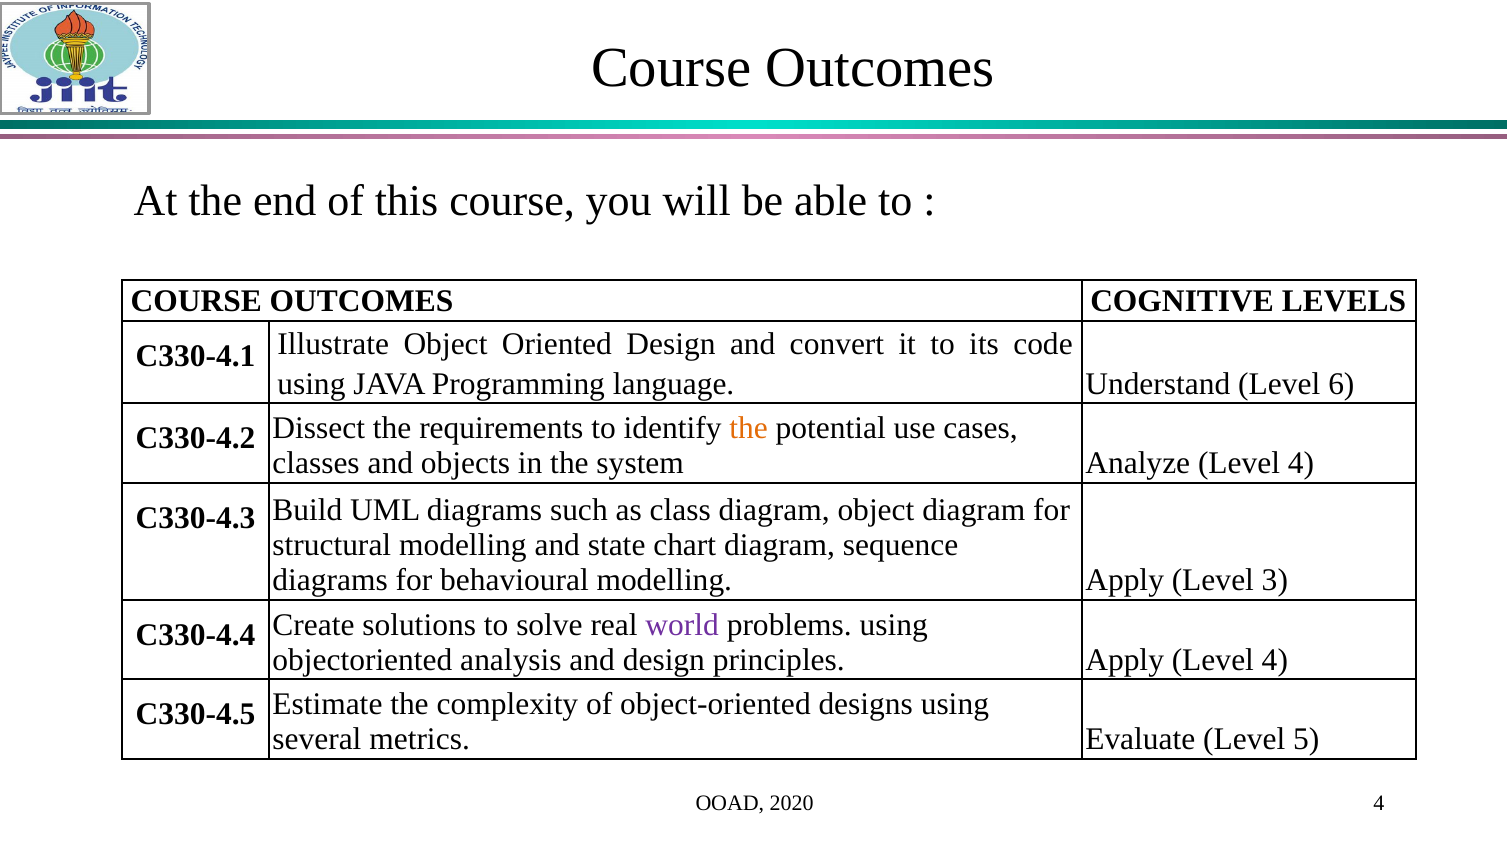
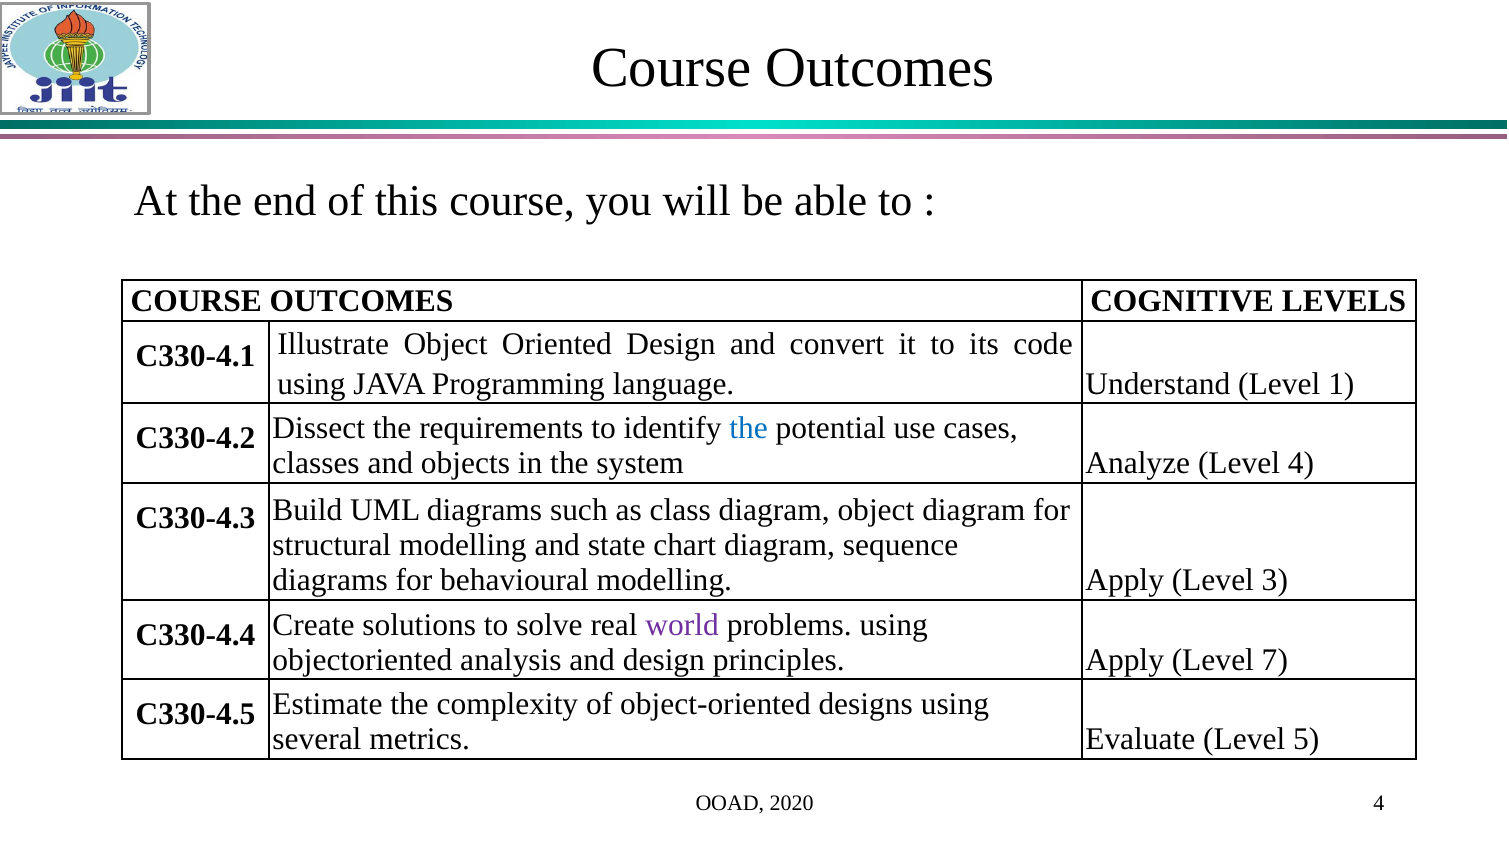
6: 6 -> 1
the at (749, 428) colour: orange -> blue
Apply Level 4: 4 -> 7
